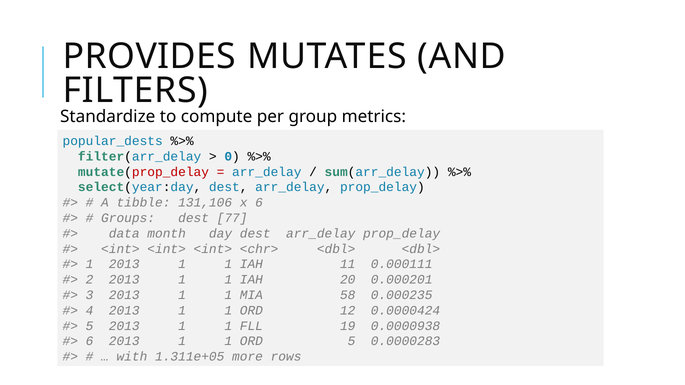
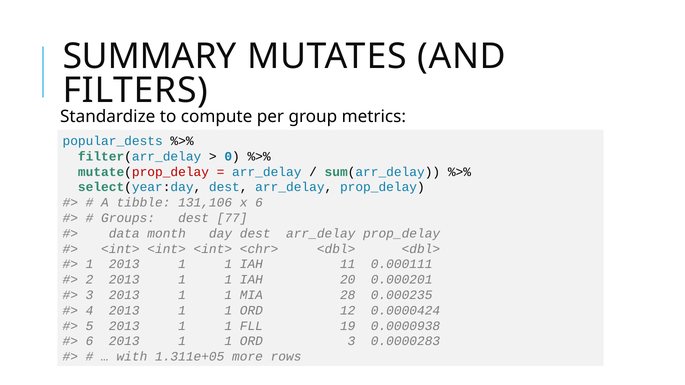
PROVIDES: PROVIDES -> SUMMARY
58: 58 -> 28
ORD 5: 5 -> 3
